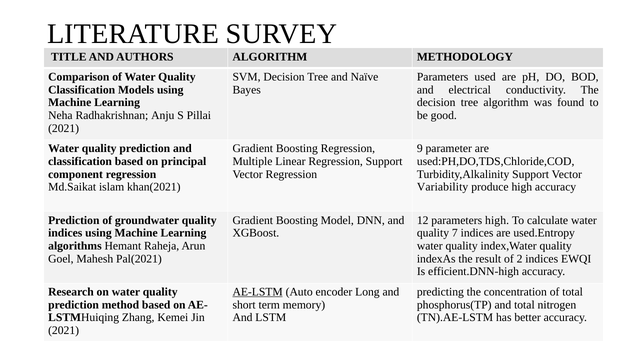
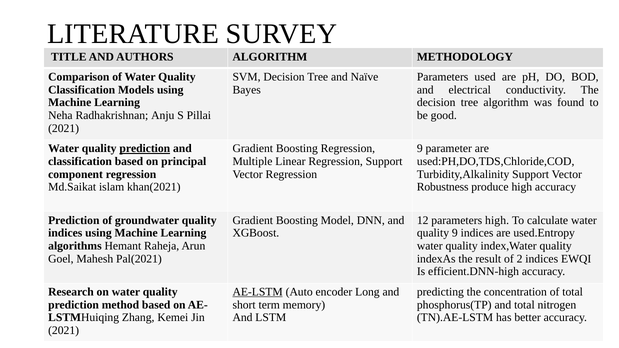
prediction at (145, 149) underline: none -> present
Variability: Variability -> Robustness
quality 7: 7 -> 9
